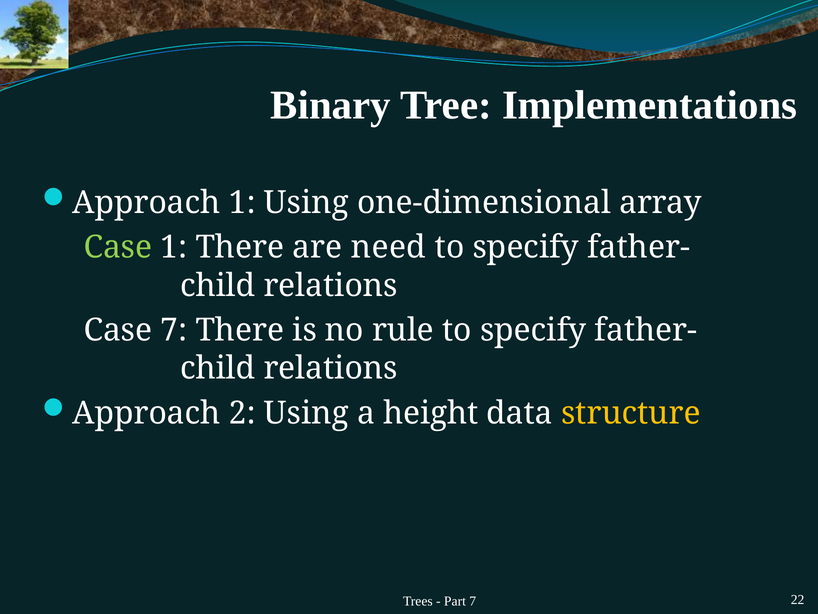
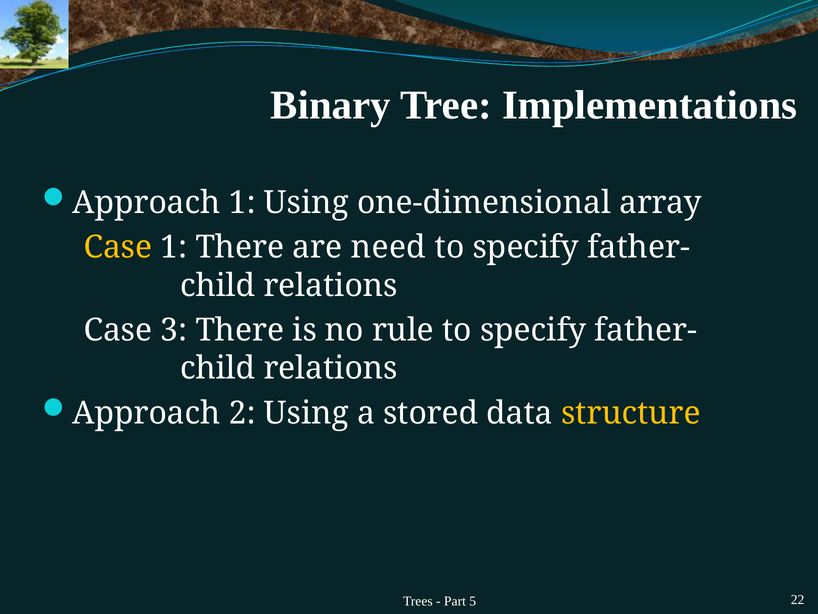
Case at (118, 247) colour: light green -> yellow
Case 7: 7 -> 3
height: height -> stored
Part 7: 7 -> 5
